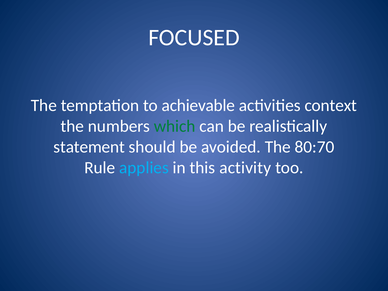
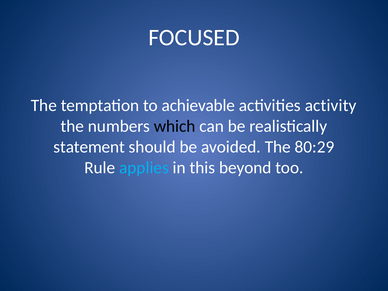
context: context -> activity
which colour: green -> black
80:70: 80:70 -> 80:29
activity: activity -> beyond
